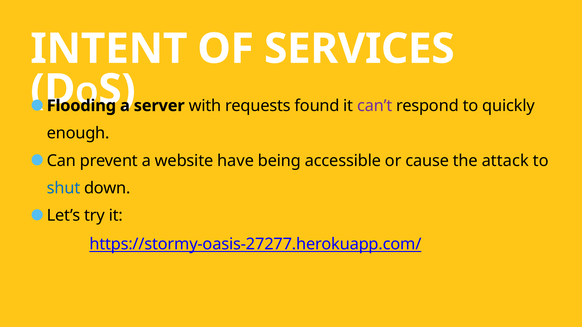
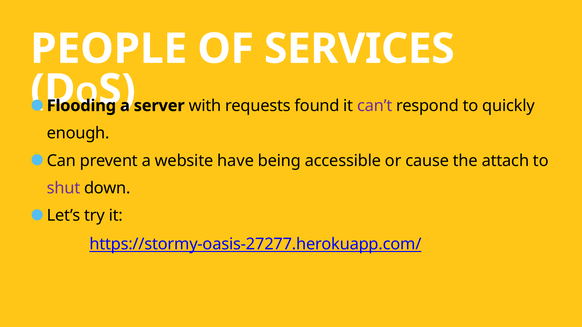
INTENT: INTENT -> PEOPLE
attack: attack -> attach
shut colour: blue -> purple
